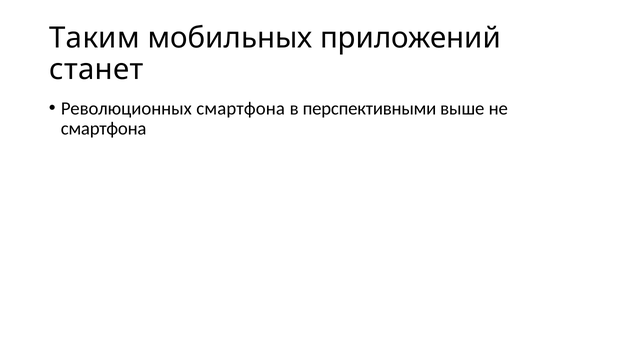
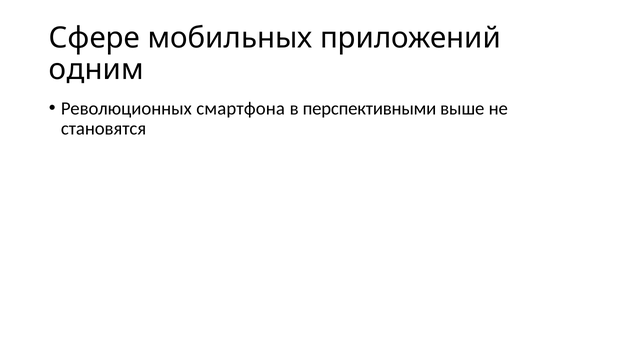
Таким: Таким -> Сфере
станет: станет -> одним
смартфона at (104, 129): смартфона -> становятся
